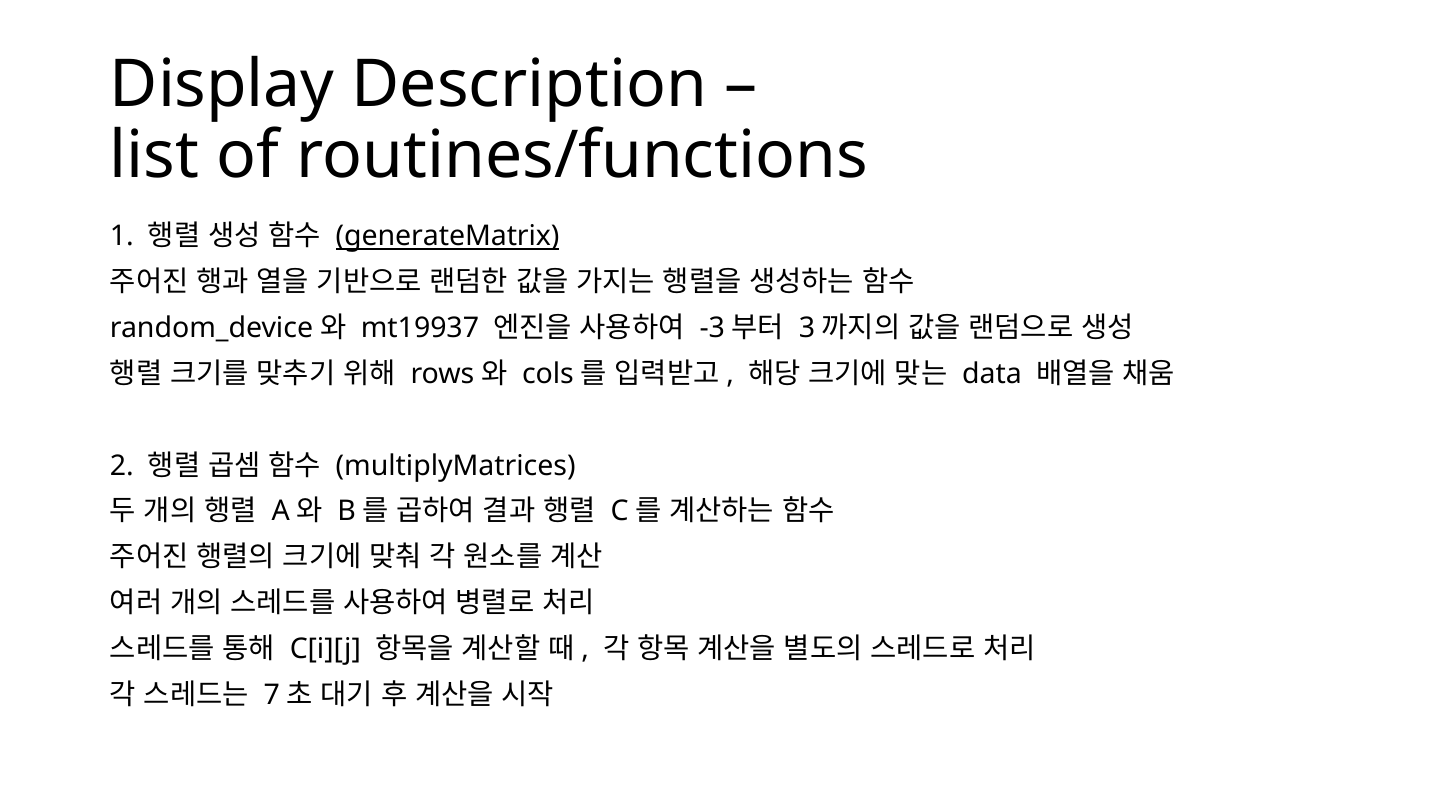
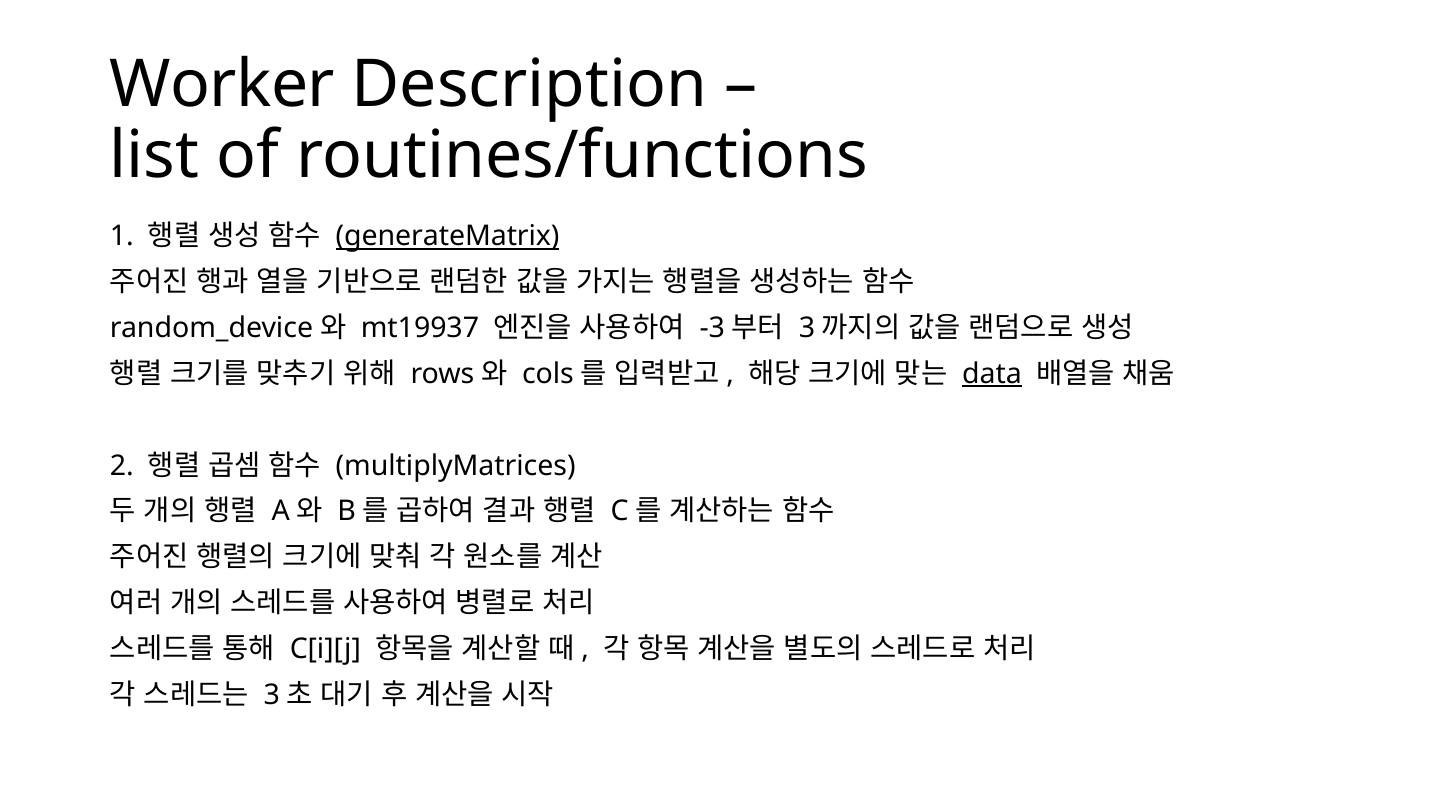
Display: Display -> Worker
data underline: none -> present
7 at (272, 695): 7 -> 3
